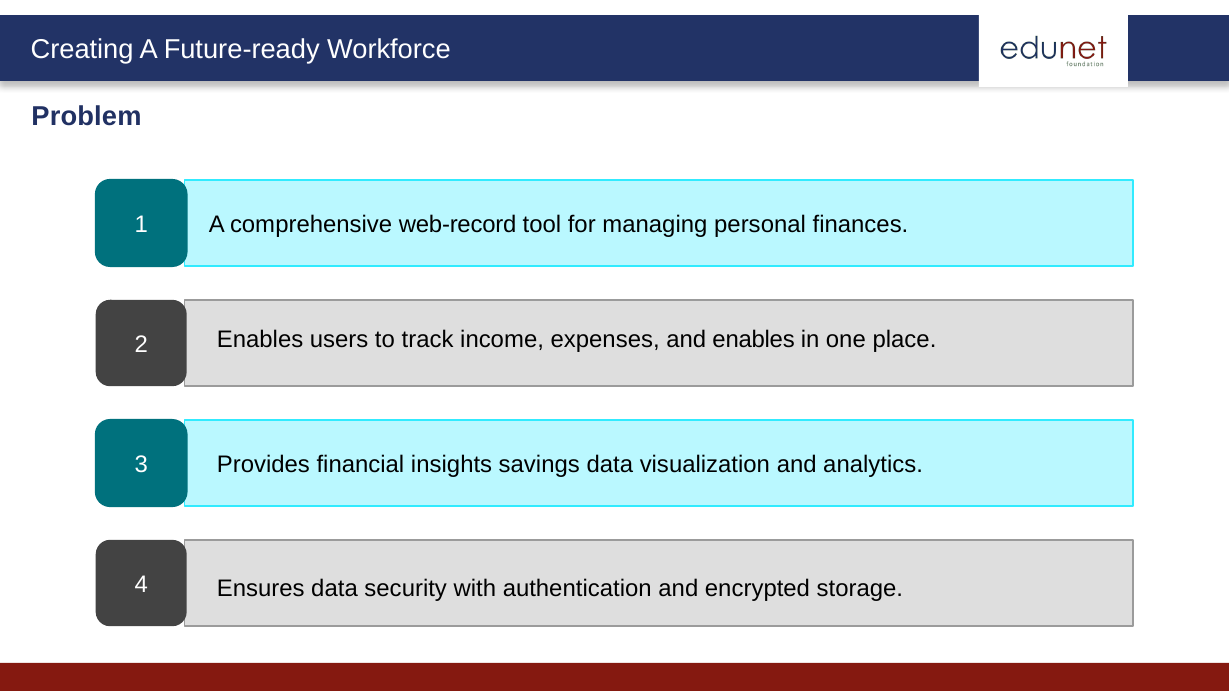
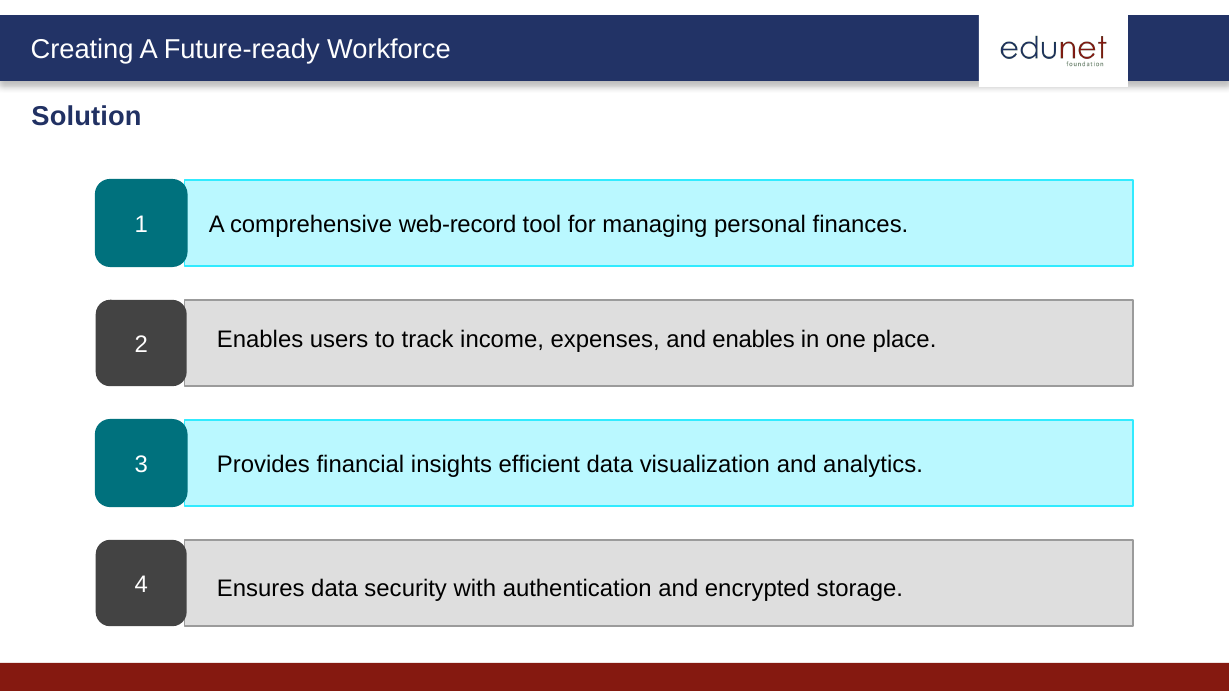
Problem: Problem -> Solution
savings: savings -> efficient
